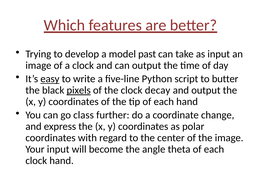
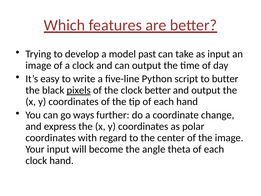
easy underline: present -> none
clock decay: decay -> better
class: class -> ways
